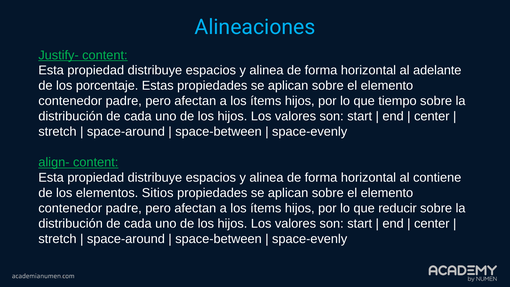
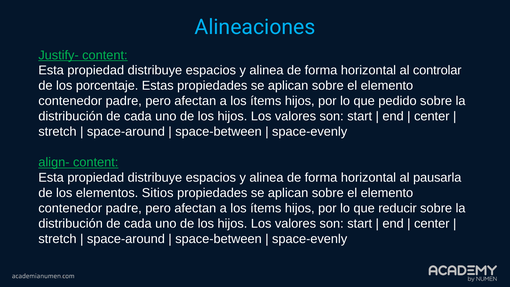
adelante: adelante -> controlar
tiempo: tiempo -> pedido
contiene: contiene -> pausarla
